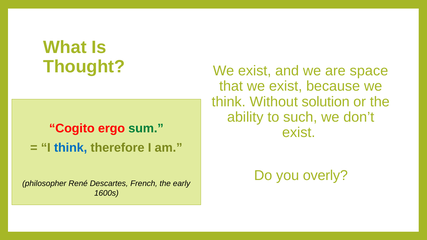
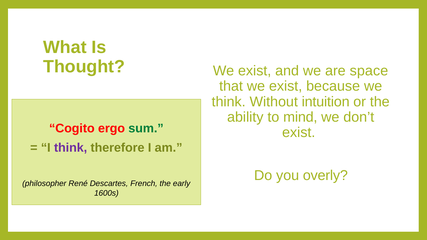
solution: solution -> intuition
such: such -> mind
think at (71, 148) colour: blue -> purple
